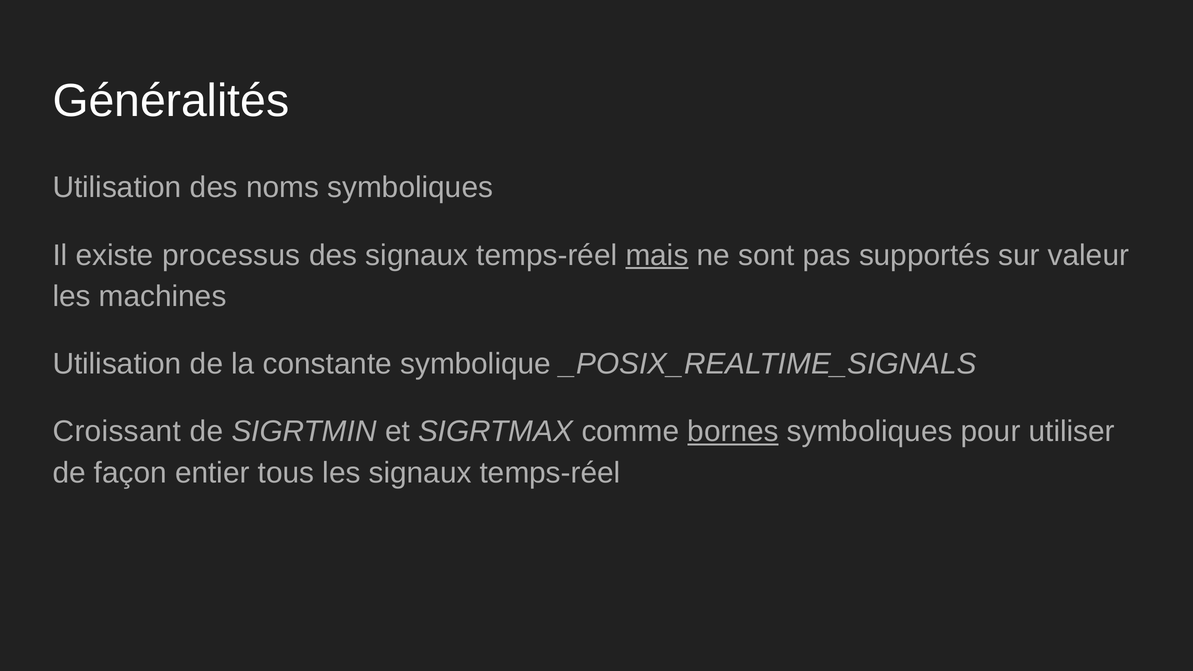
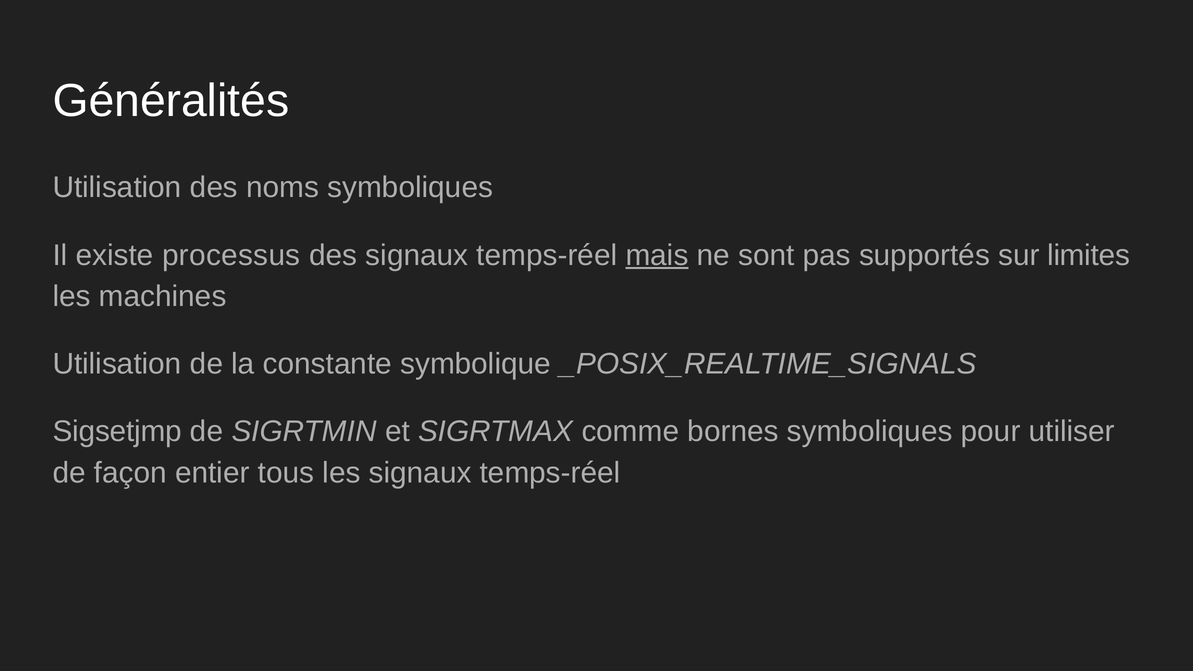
valeur: valeur -> limites
Croissant: Croissant -> Sigsetjmp
bornes underline: present -> none
